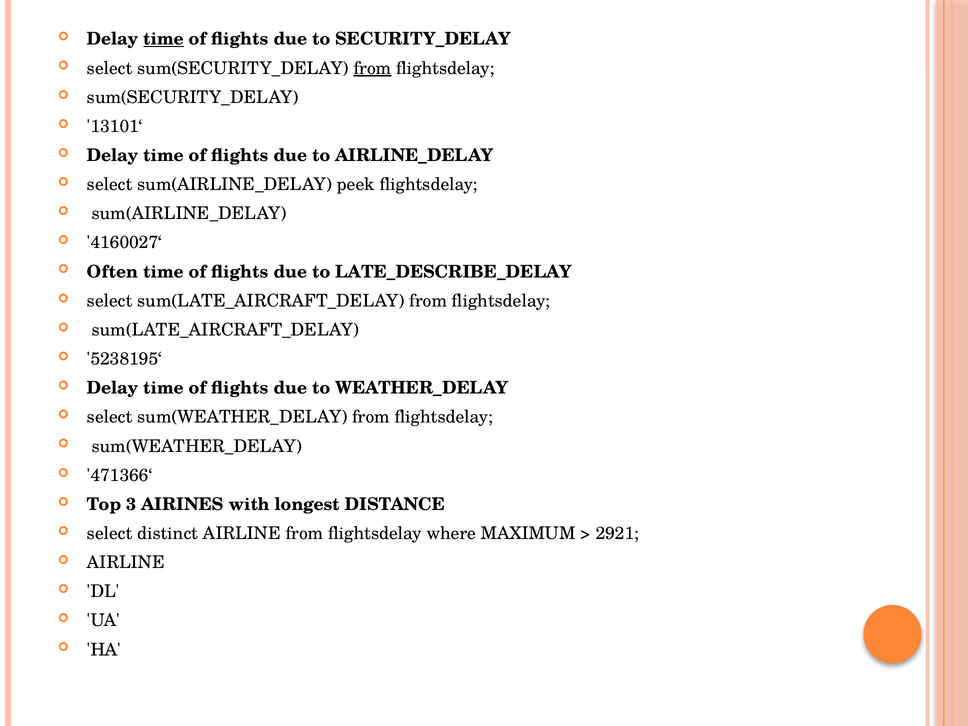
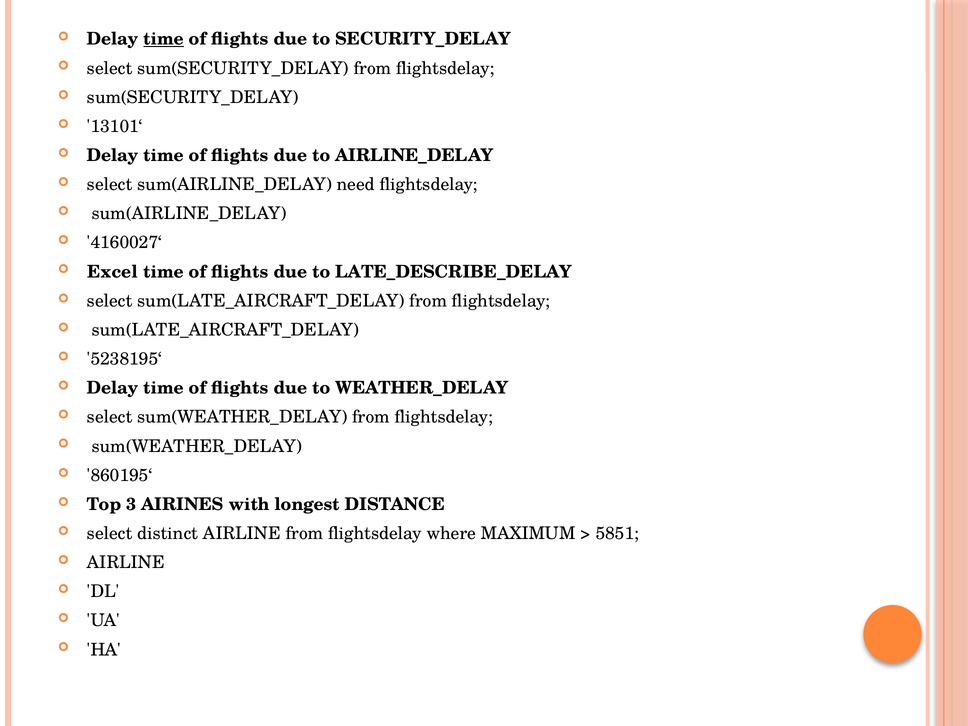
from at (373, 68) underline: present -> none
peek: peek -> need
Often: Often -> Excel
471366‘: 471366‘ -> 860195‘
2921: 2921 -> 5851
